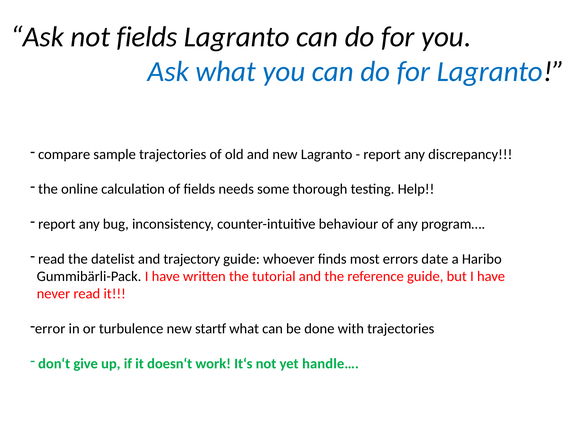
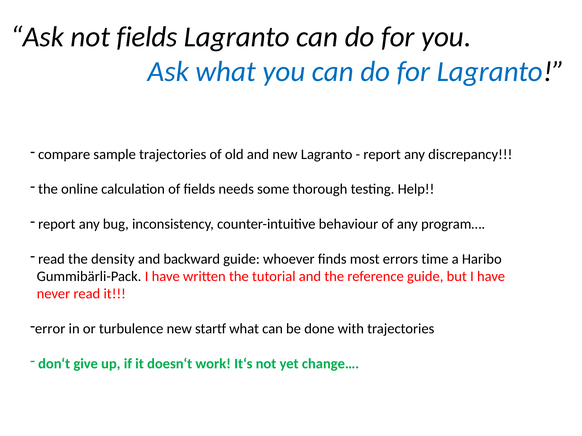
datelist: datelist -> density
trajectory: trajectory -> backward
date: date -> time
handle…: handle… -> change…
